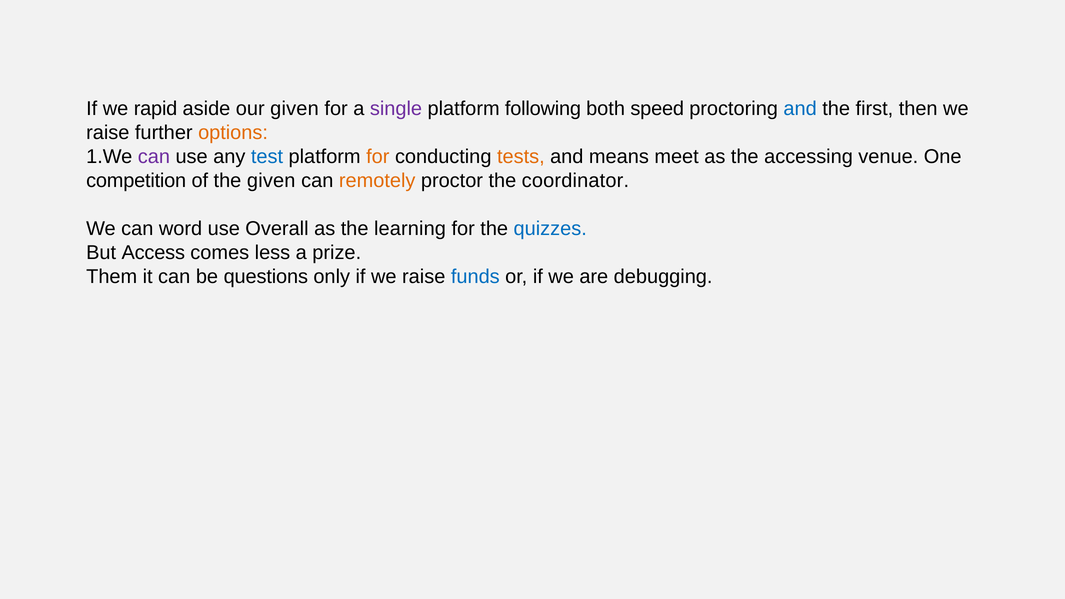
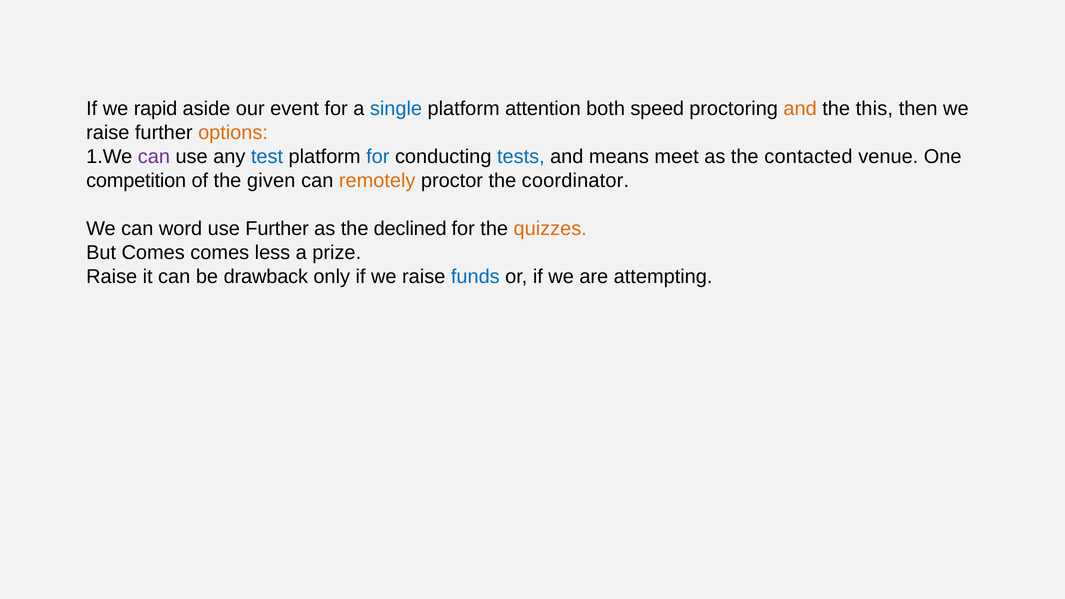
our given: given -> event
single colour: purple -> blue
following: following -> attention
and at (800, 109) colour: blue -> orange
first: first -> this
for at (378, 157) colour: orange -> blue
tests colour: orange -> blue
accessing: accessing -> contacted
use Overall: Overall -> Further
learning: learning -> declined
quizzes colour: blue -> orange
But Access: Access -> Comes
Them at (112, 277): Them -> Raise
questions: questions -> drawback
debugging: debugging -> attempting
